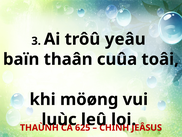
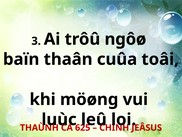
yeâu: yeâu -> ngôø
